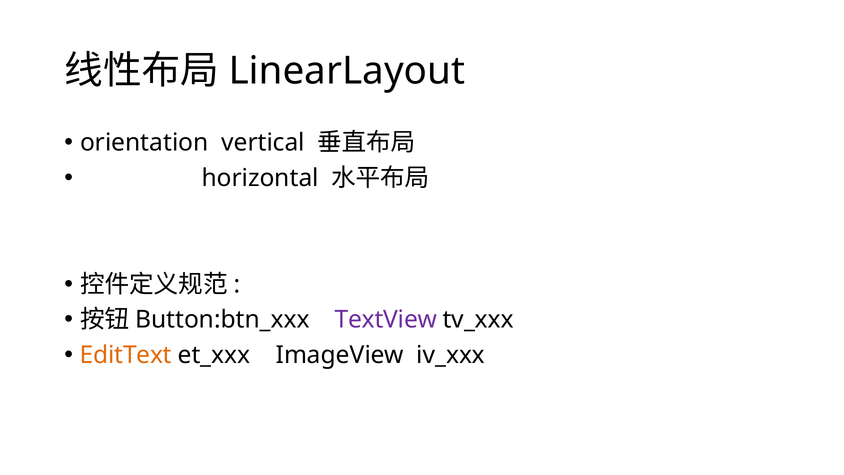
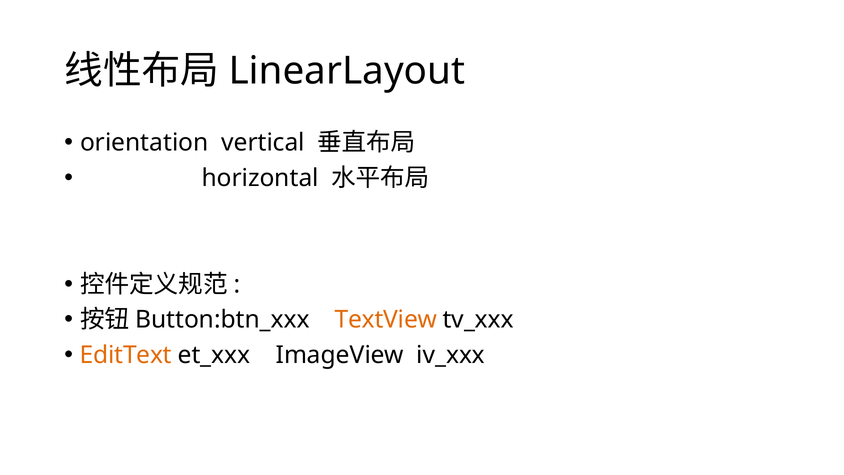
TextView colour: purple -> orange
